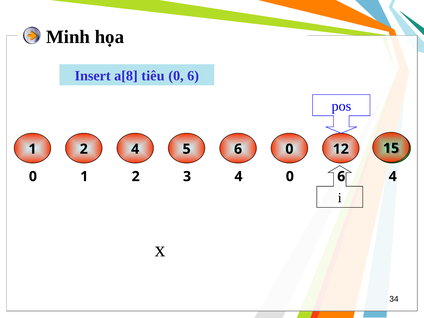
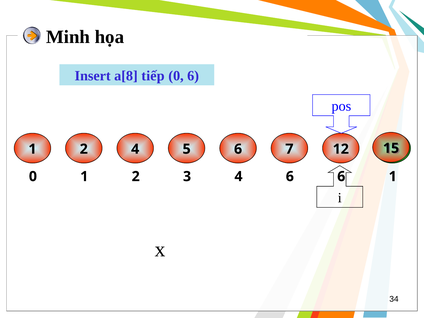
tiêu: tiêu -> tiếp
6 0: 0 -> 7
3 4 0: 0 -> 6
6 4: 4 -> 1
